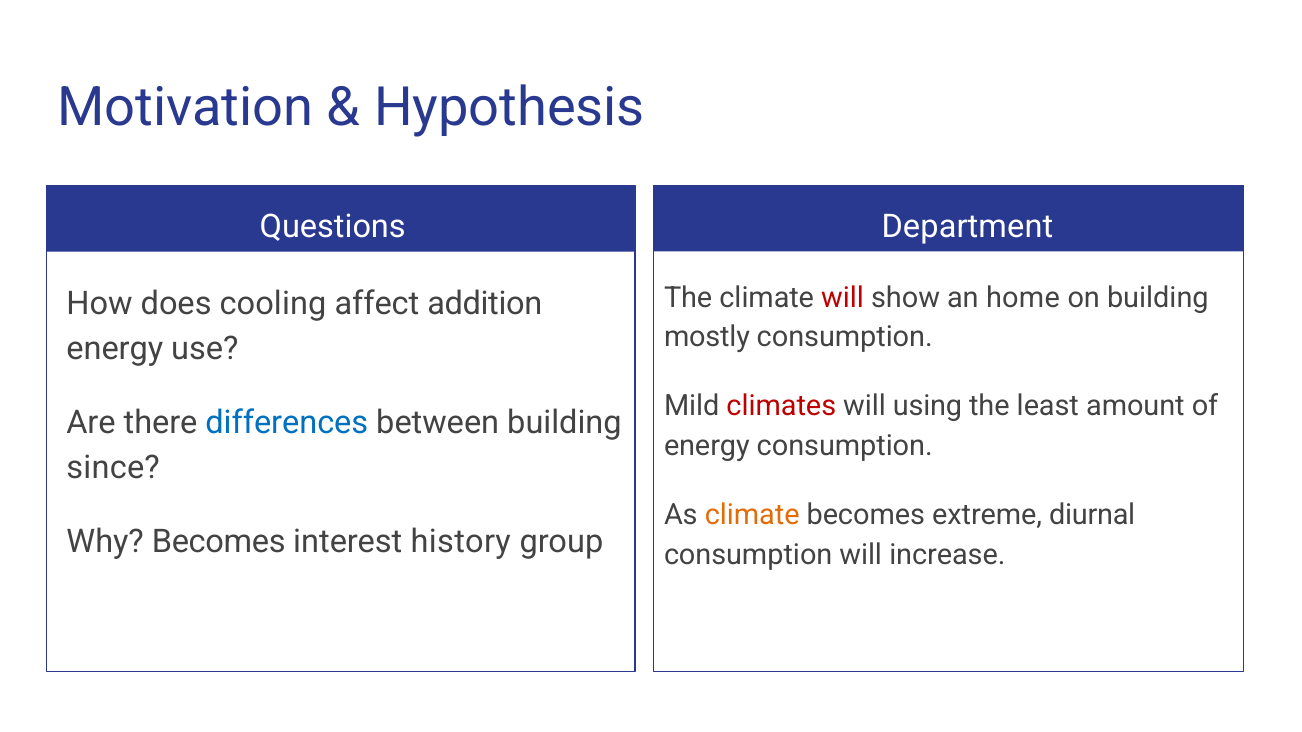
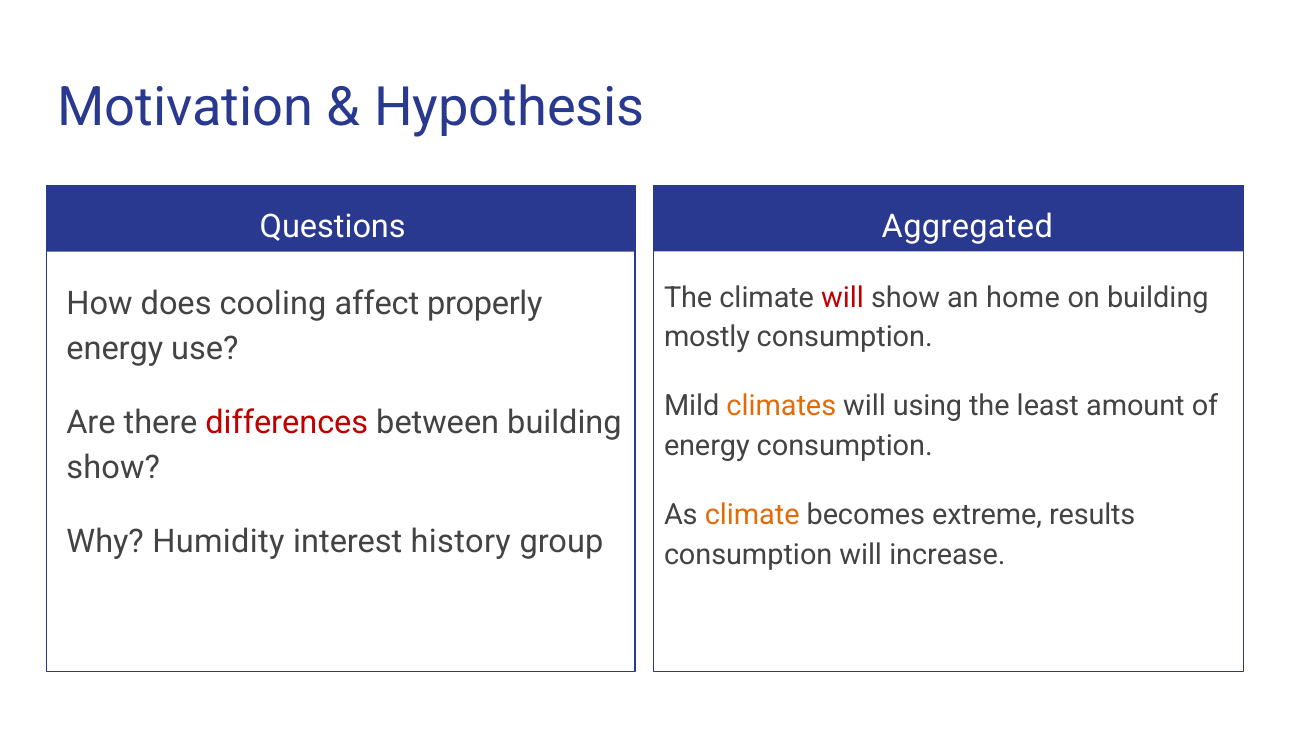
Department: Department -> Aggregated
addition: addition -> properly
climates colour: red -> orange
differences colour: blue -> red
since at (113, 468): since -> show
diurnal: diurnal -> results
Why Becomes: Becomes -> Humidity
